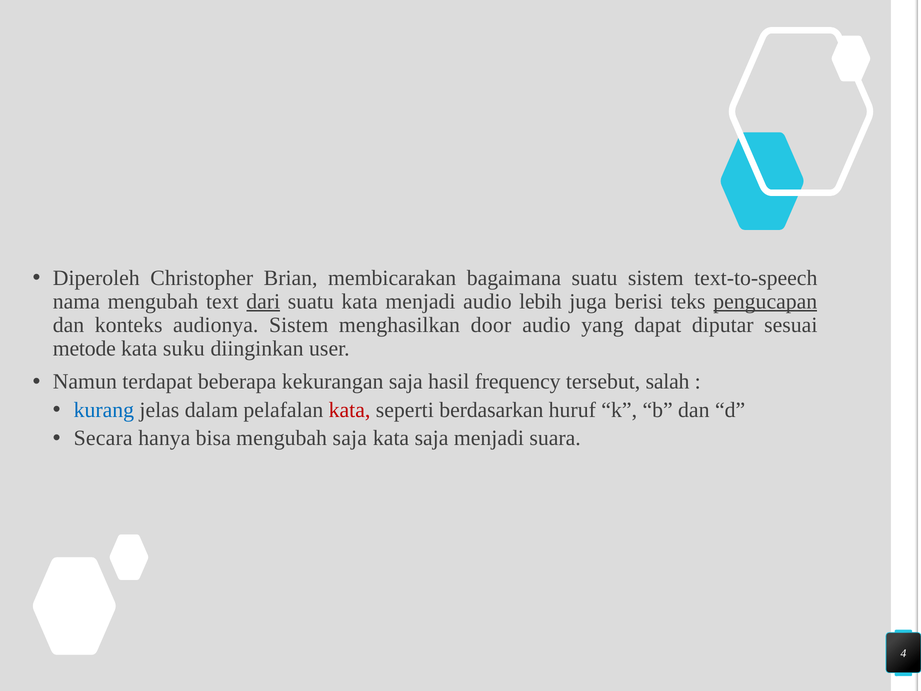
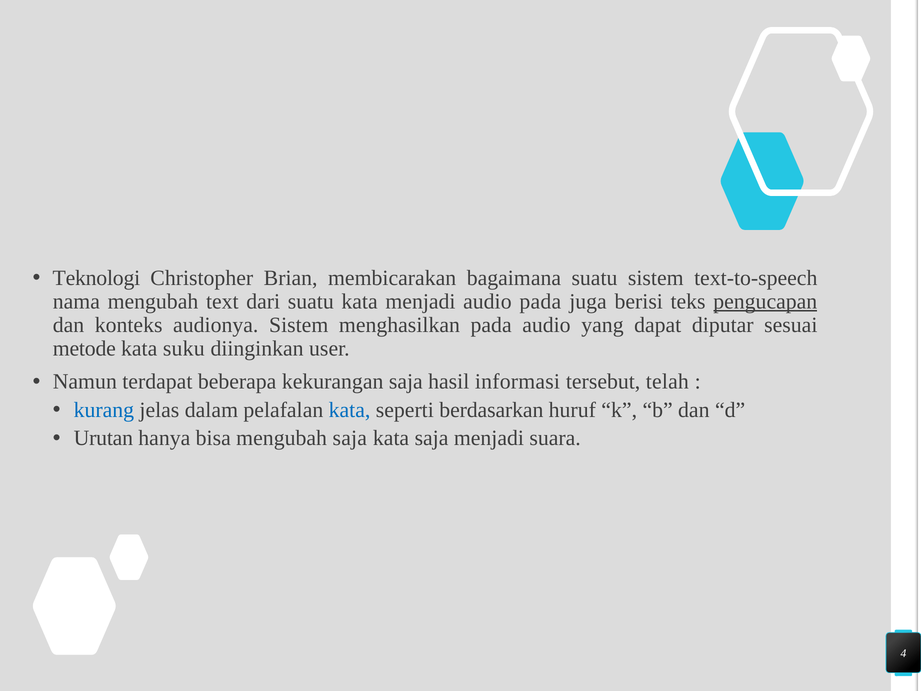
Diperoleh: Diperoleh -> Teknologi
dari underline: present -> none
audio lebih: lebih -> pada
menghasilkan door: door -> pada
frequency: frequency -> informasi
salah: salah -> telah
kata at (350, 410) colour: red -> blue
Secara: Secara -> Urutan
